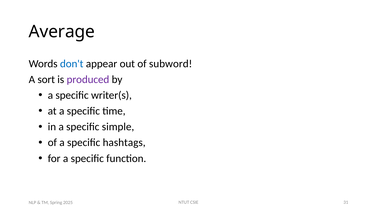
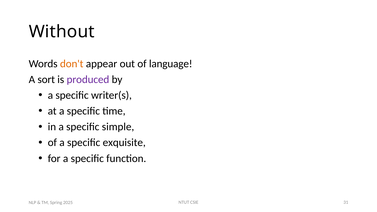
Average: Average -> Without
don't colour: blue -> orange
subword: subword -> language
hashtags: hashtags -> exquisite
